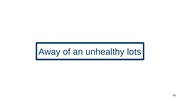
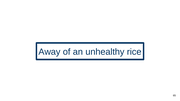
lots: lots -> rice
